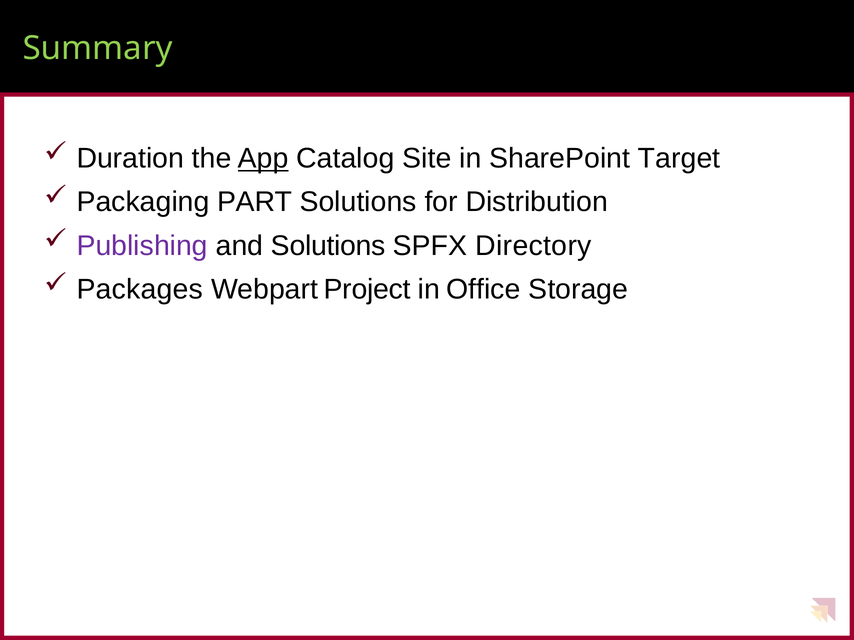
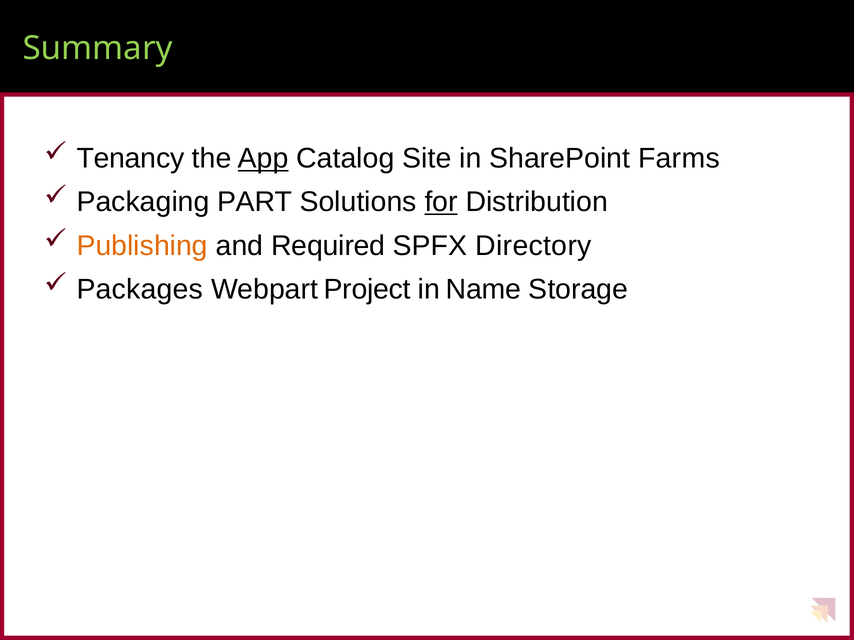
Duration: Duration -> Tenancy
Target: Target -> Farms
for underline: none -> present
Publishing colour: purple -> orange
and Solutions: Solutions -> Required
Office: Office -> Name
